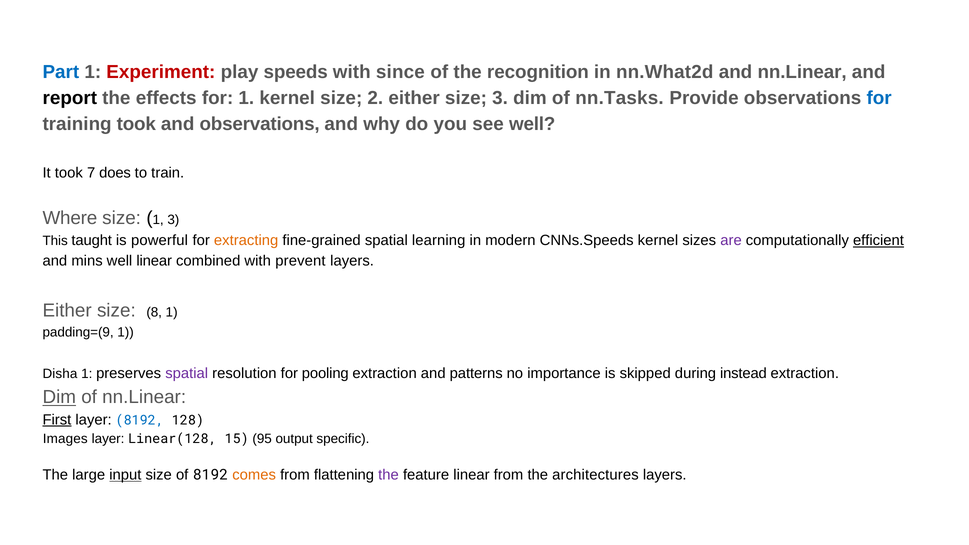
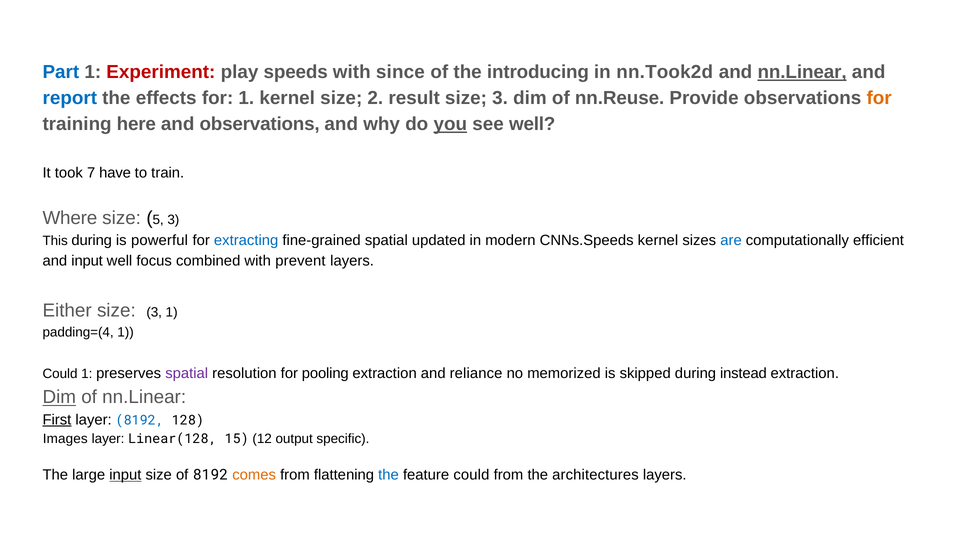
recognition: recognition -> introducing
nn.What2d: nn.What2d -> nn.Took2d
nn.Linear at (802, 72) underline: none -> present
report colour: black -> blue
2 either: either -> result
nn.Tasks: nn.Tasks -> nn.Reuse
for at (879, 98) colour: blue -> orange
training took: took -> here
you underline: none -> present
does: does -> have
1 at (158, 220): 1 -> 5
This taught: taught -> during
extracting colour: orange -> blue
learning: learning -> updated
are colour: purple -> blue
efficient underline: present -> none
and mins: mins -> input
well linear: linear -> focus
8 at (154, 313): 8 -> 3
padding=(9: padding=(9 -> padding=(4
Disha at (60, 374): Disha -> Could
patterns: patterns -> reliance
importance: importance -> memorized
95: 95 -> 12
the at (389, 475) colour: purple -> blue
feature linear: linear -> could
